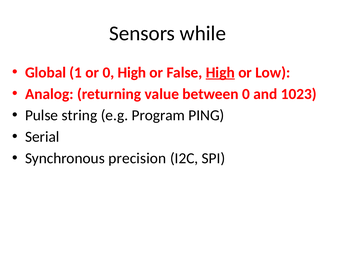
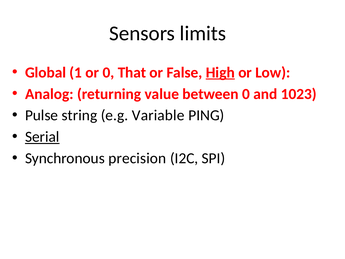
while: while -> limits
0 High: High -> That
Program: Program -> Variable
Serial underline: none -> present
